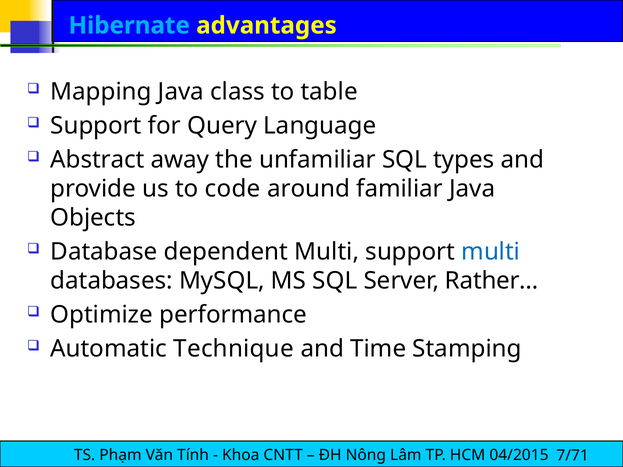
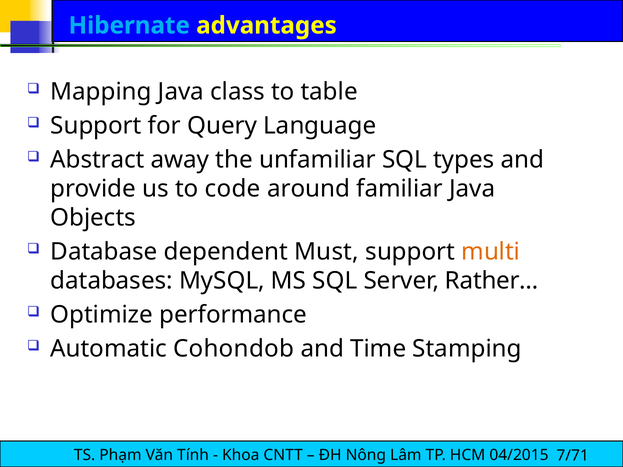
dependent Multi: Multi -> Must
multi at (491, 252) colour: blue -> orange
Technique: Technique -> Cohondob
